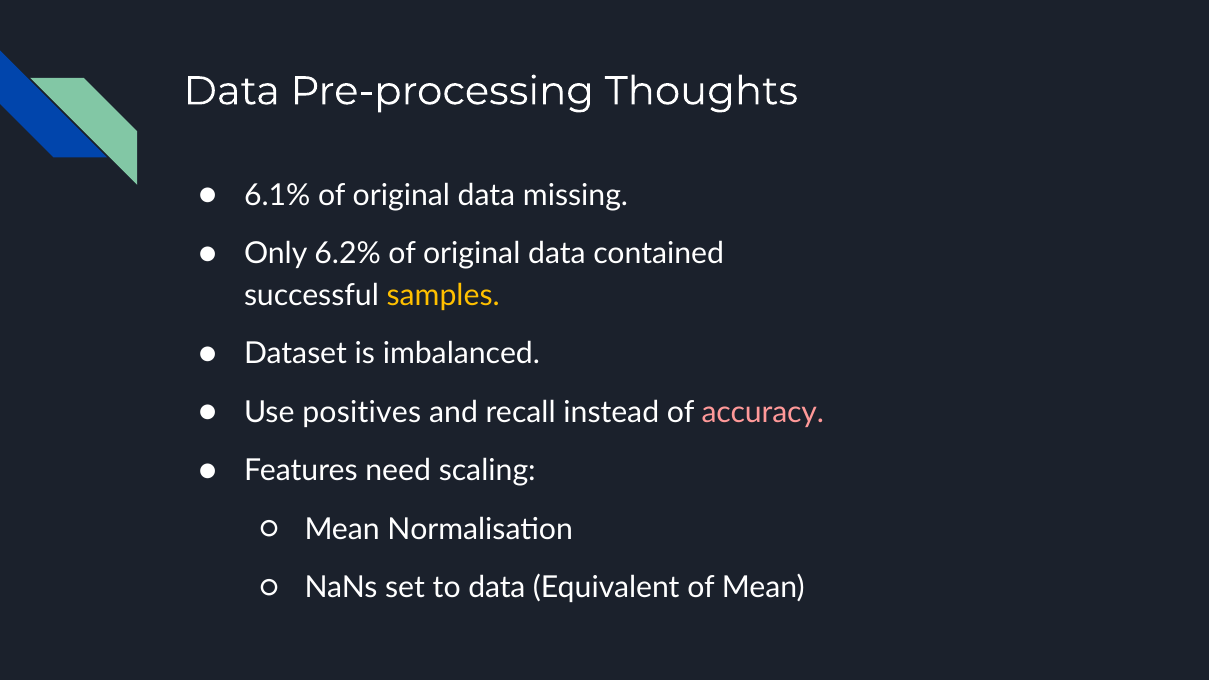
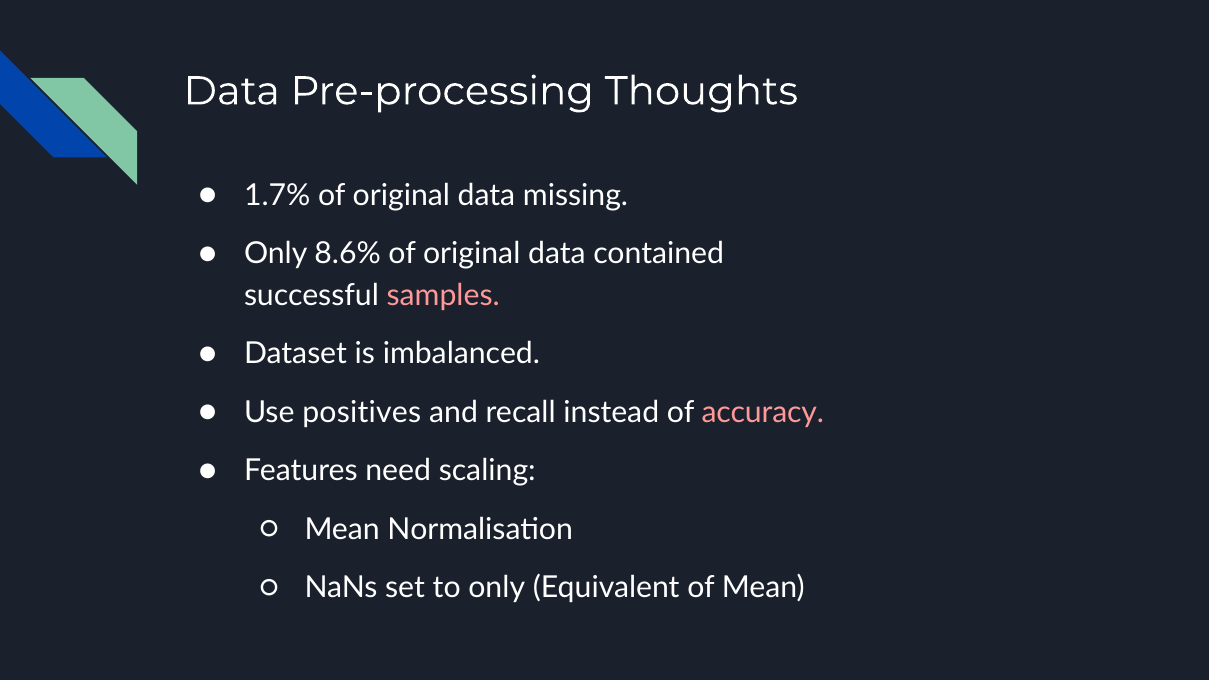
6.1%: 6.1% -> 1.7%
6.2%: 6.2% -> 8.6%
samples colour: yellow -> pink
to data: data -> only
